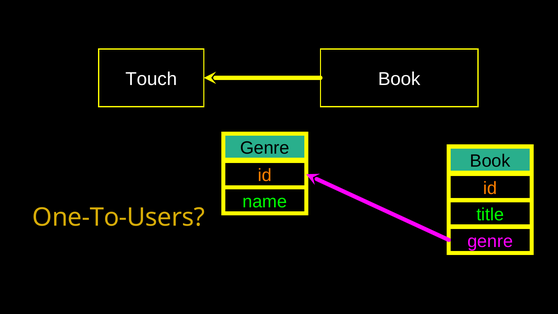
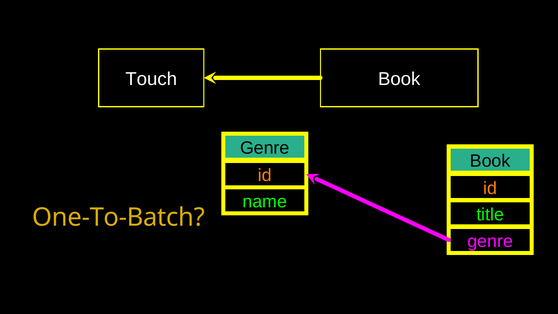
One-To-Users: One-To-Users -> One-To-Batch
